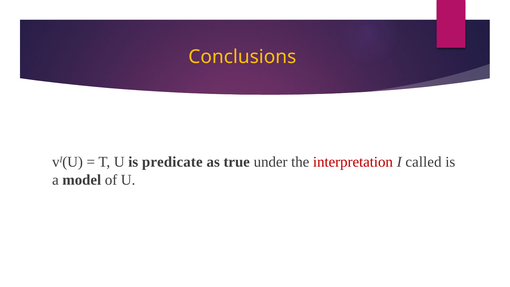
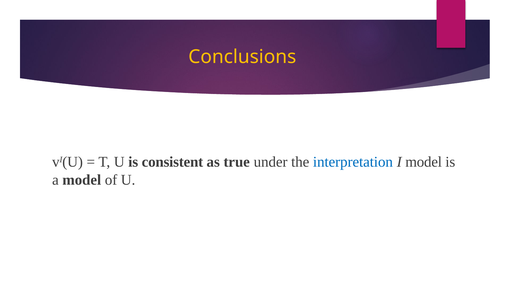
predicate: predicate -> consistent
interpretation colour: red -> blue
I called: called -> model
